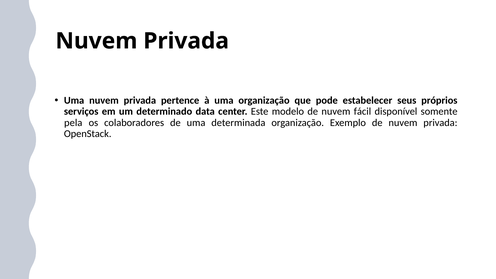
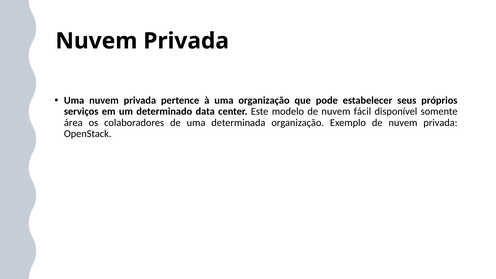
pela: pela -> área
